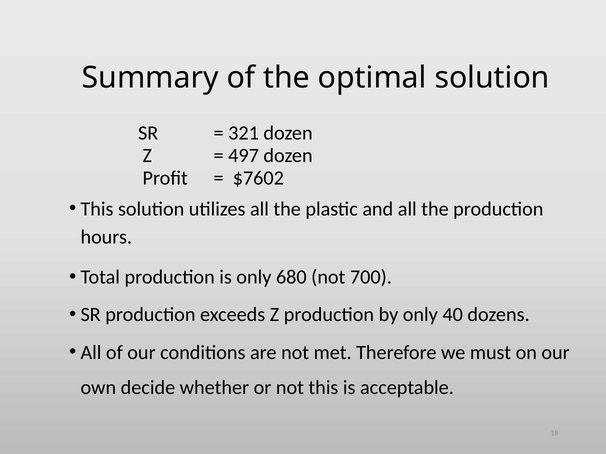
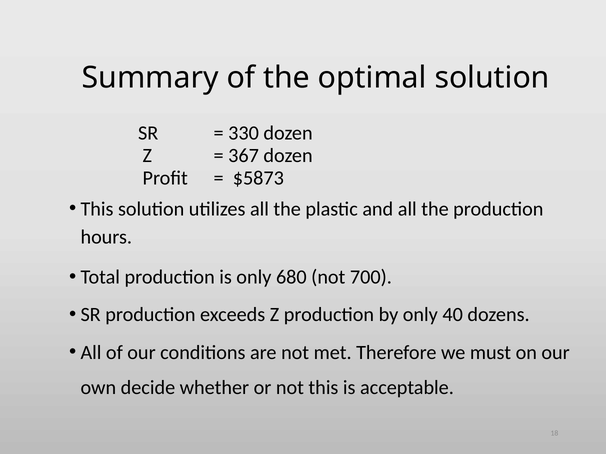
321: 321 -> 330
497: 497 -> 367
$7602: $7602 -> $5873
